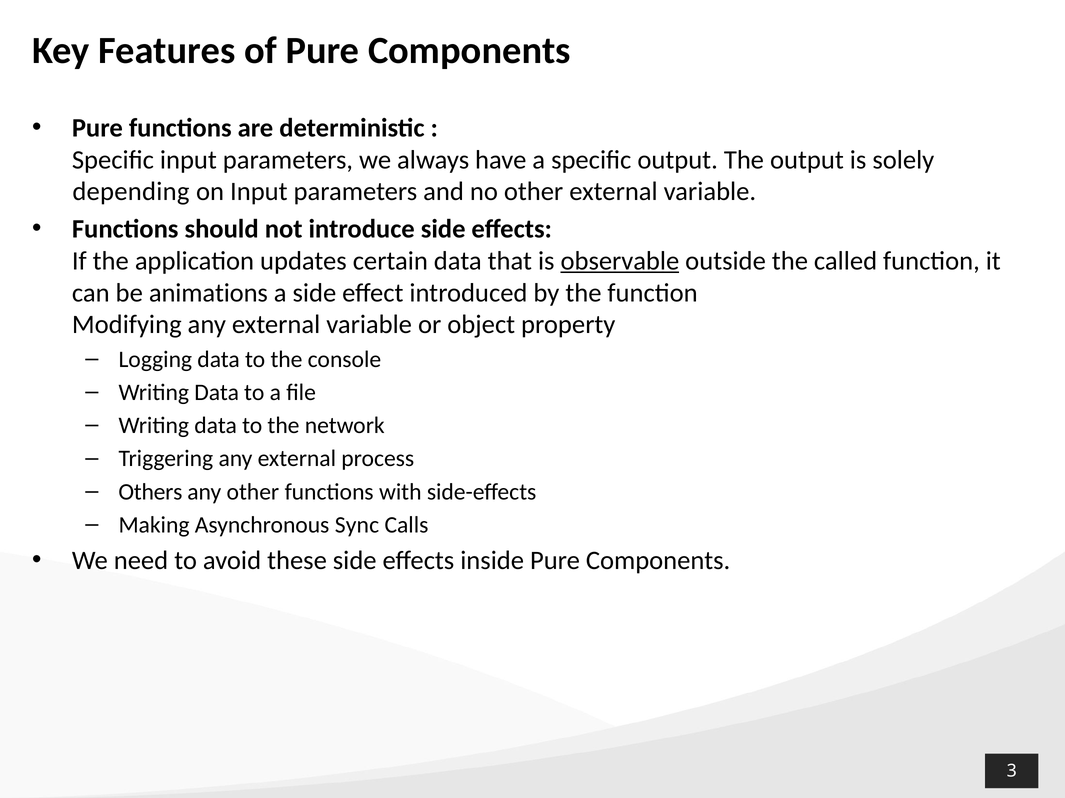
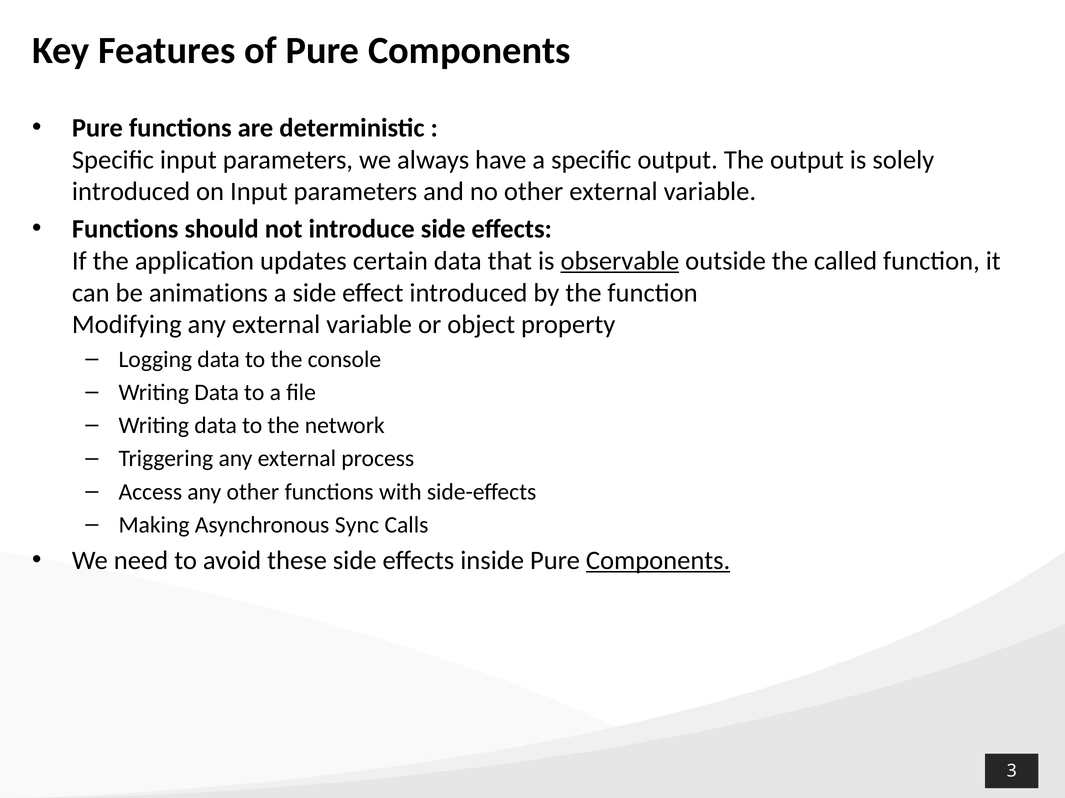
depending at (131, 192): depending -> introduced
Others: Others -> Access
Components at (658, 561) underline: none -> present
